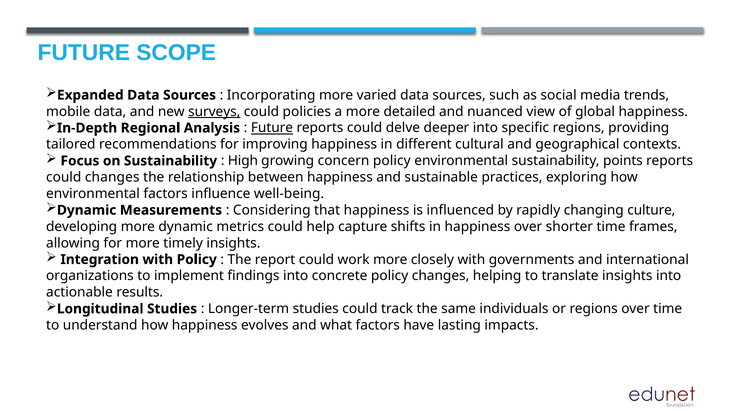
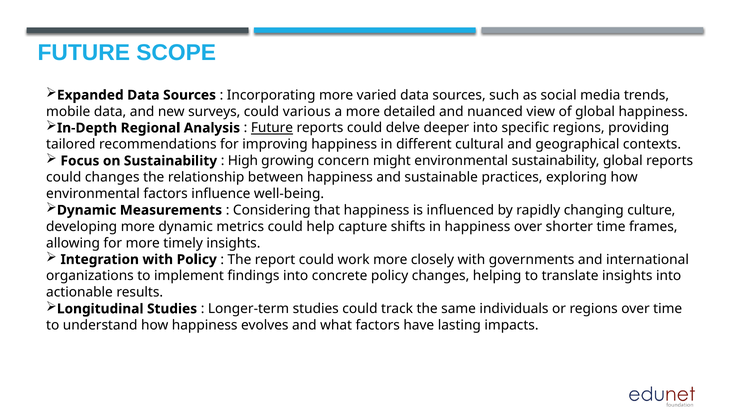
surveys underline: present -> none
policies: policies -> various
concern policy: policy -> might
sustainability points: points -> global
